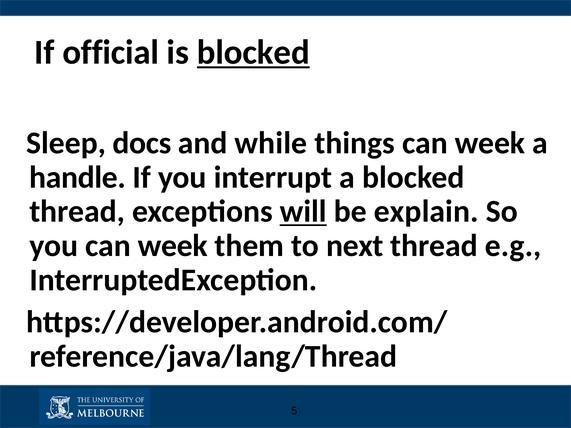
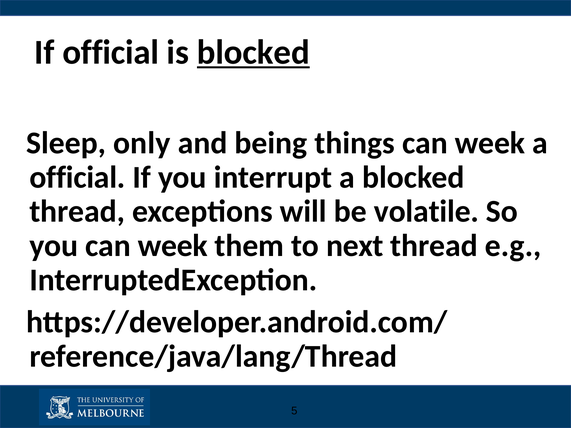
docs: docs -> only
while: while -> being
handle at (77, 177): handle -> official
will underline: present -> none
explain: explain -> volatile
